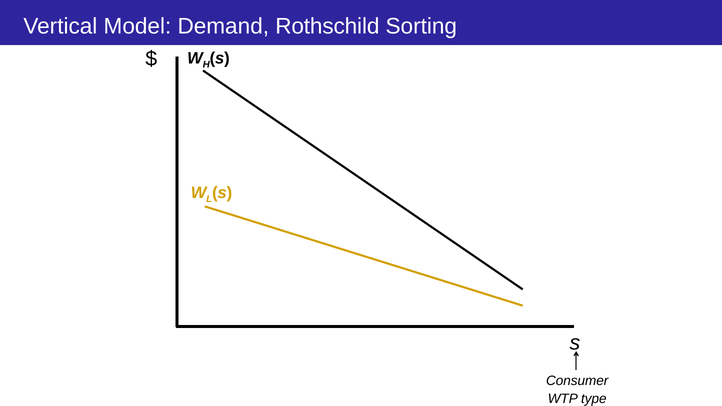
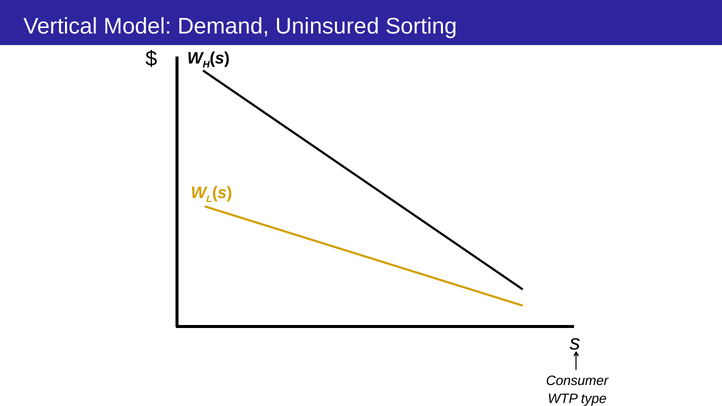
Rothschild: Rothschild -> Uninsured
